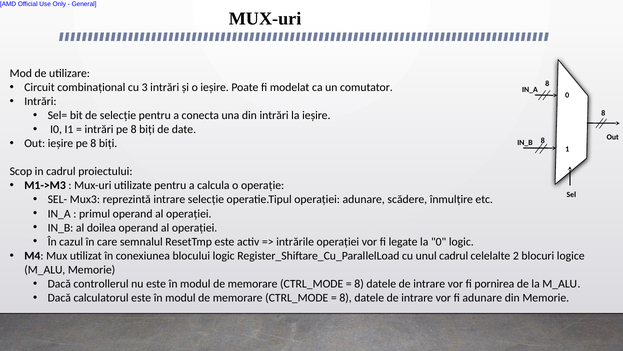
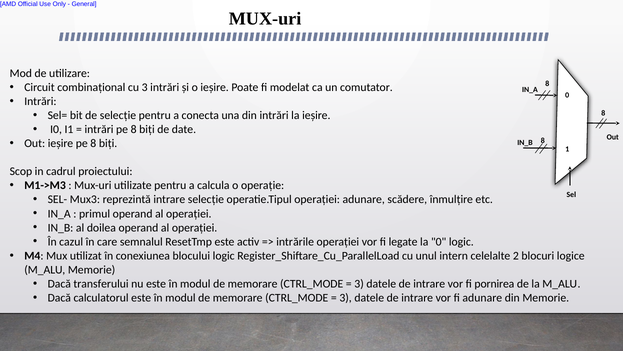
unul cadrul: cadrul -> intern
controllerul: controllerul -> transferului
8 at (359, 283): 8 -> 3
8 at (346, 297): 8 -> 3
